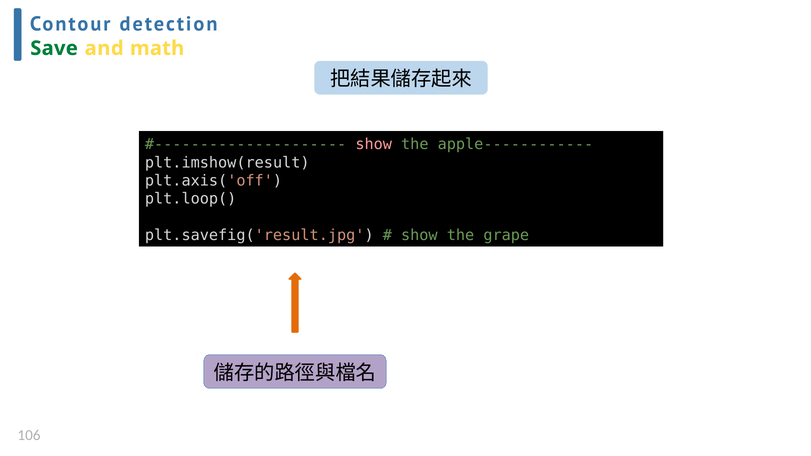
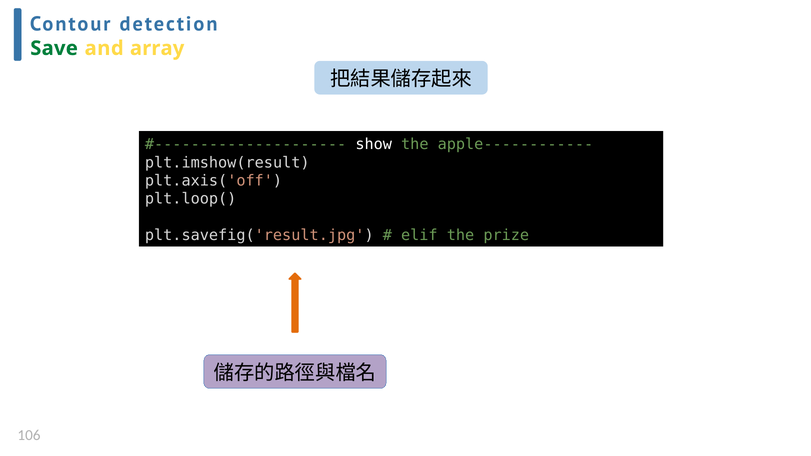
math: math -> array
show at (374, 144) colour: pink -> white
show at (419, 236): show -> elif
grape: grape -> prize
